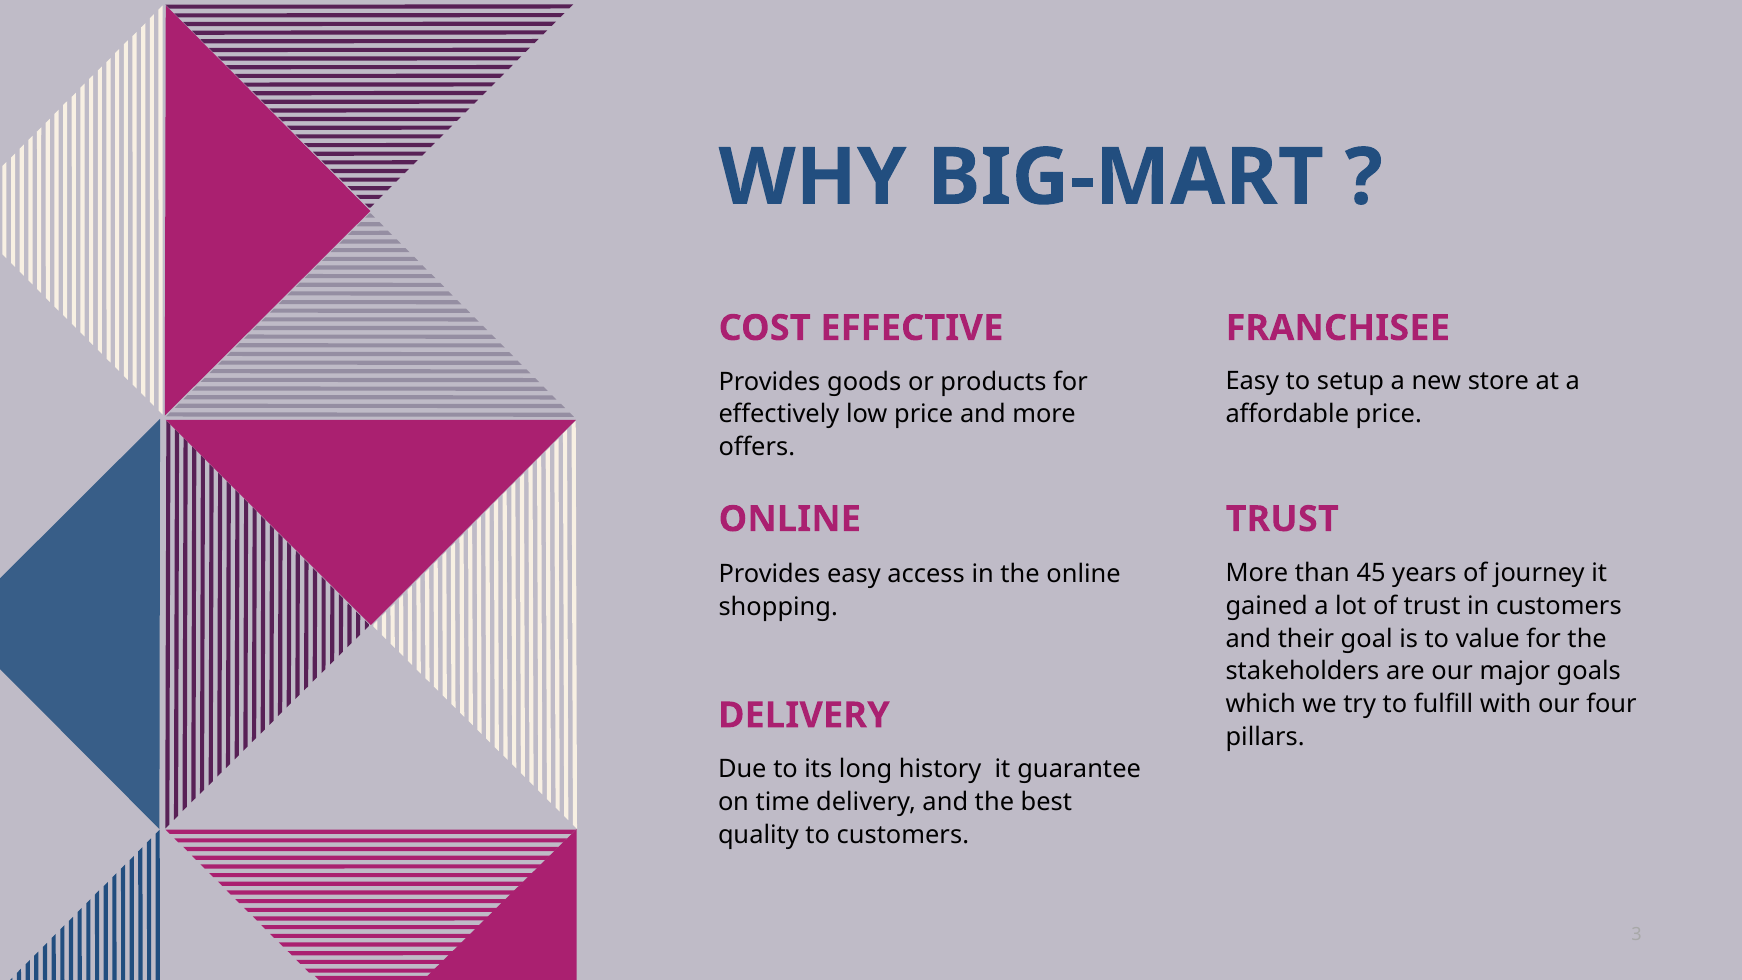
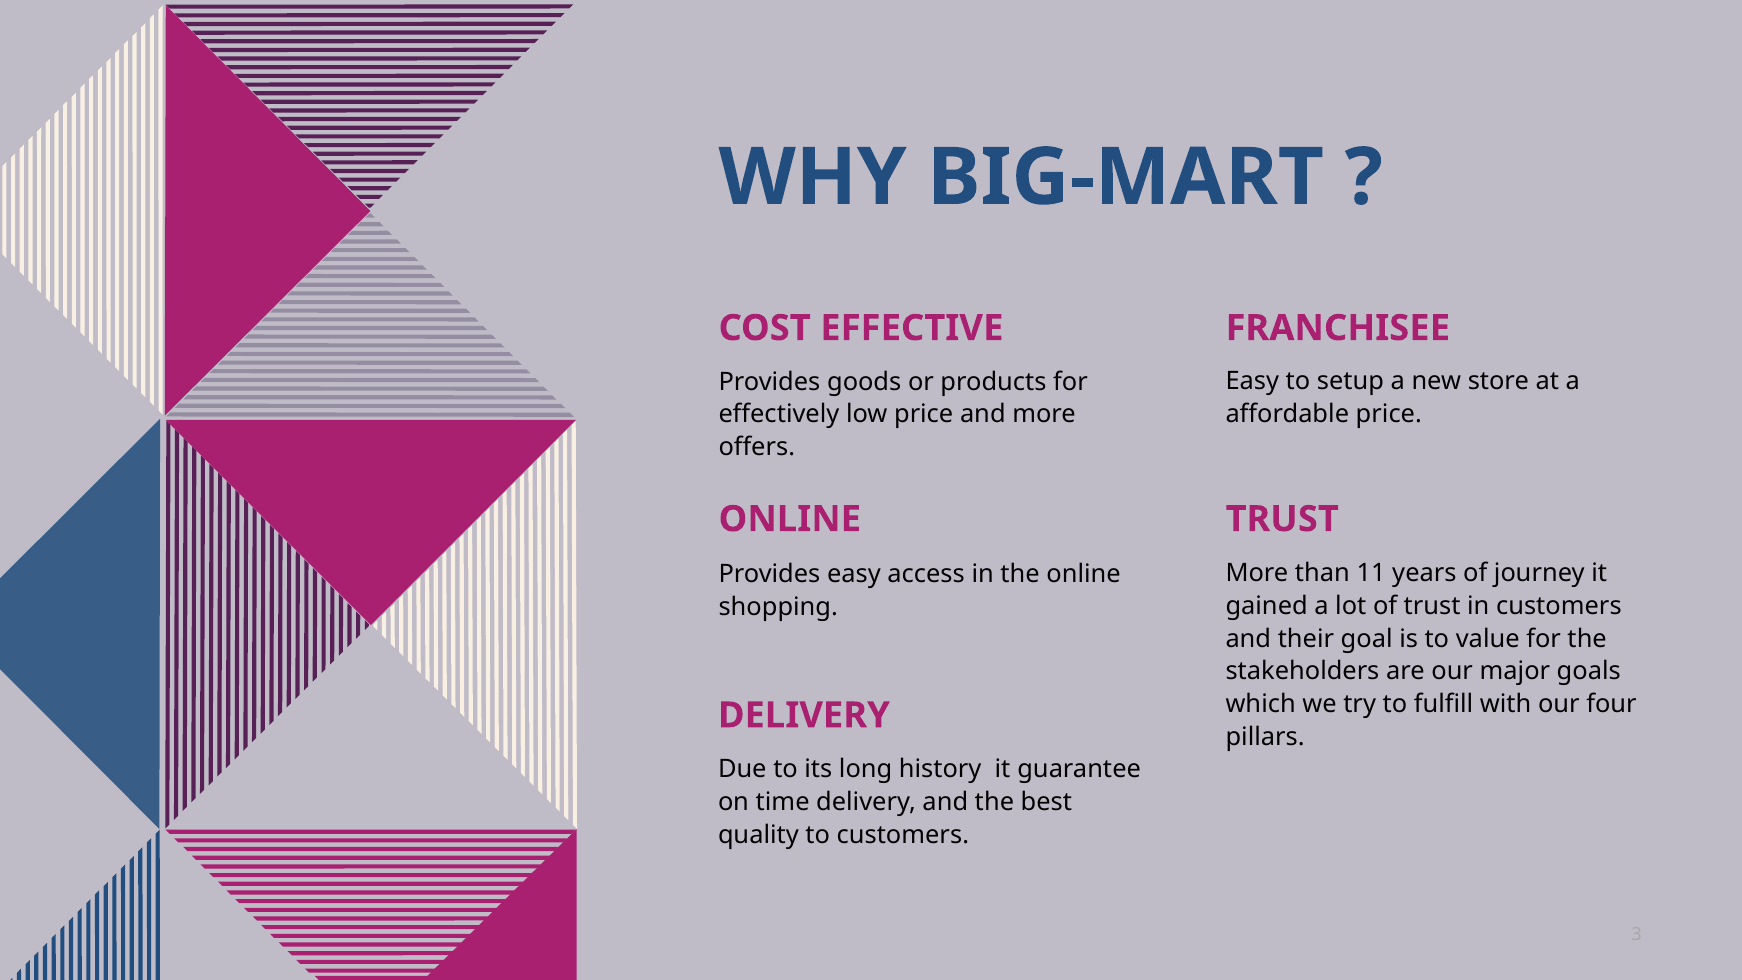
45: 45 -> 11
